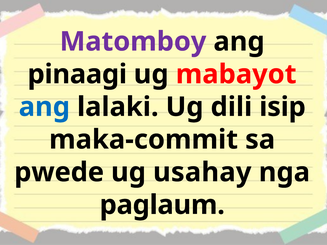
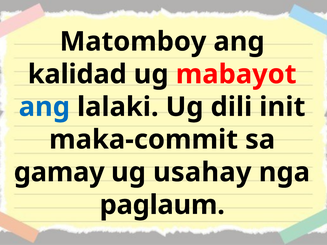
Matomboy colour: purple -> black
pinaagi: pinaagi -> kalidad
isip: isip -> init
pwede: pwede -> gamay
